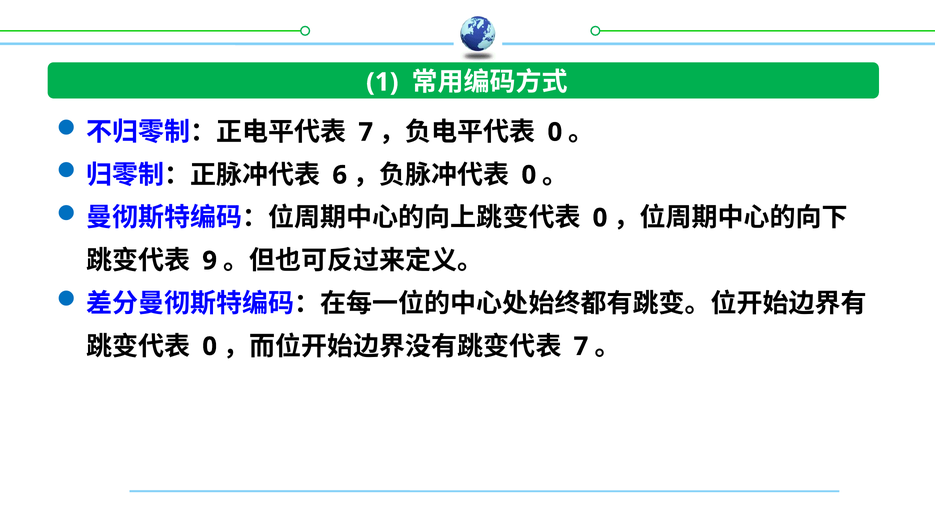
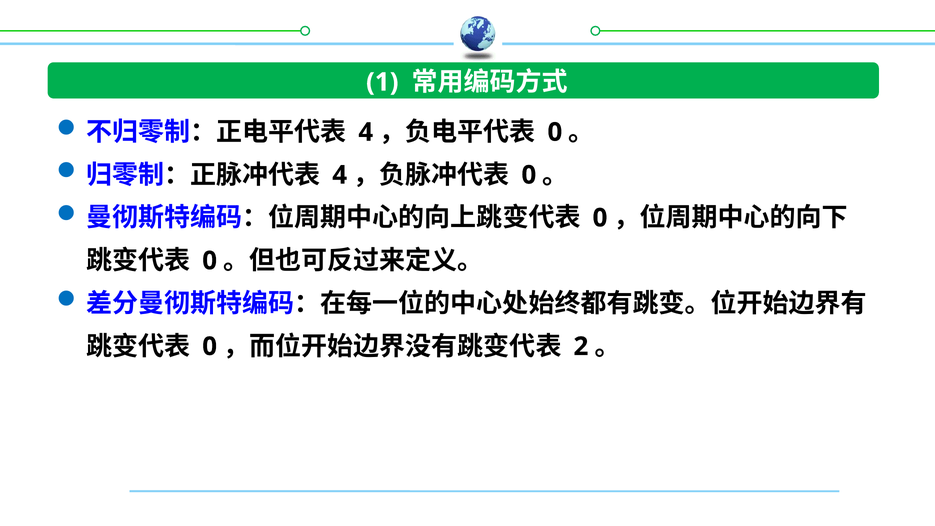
7 at (366, 132): 7 -> 4
6 at (340, 175): 6 -> 4
9 at (210, 261): 9 -> 0
7 at (581, 346): 7 -> 2
